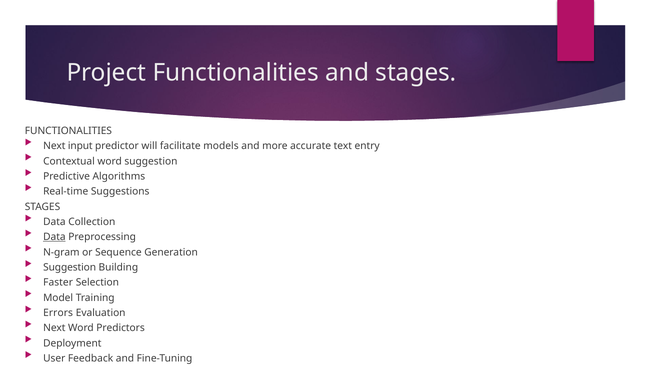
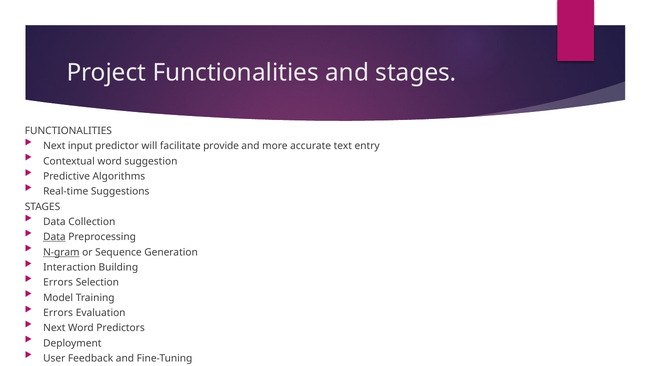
models: models -> provide
N-gram underline: none -> present
Suggestion at (70, 268): Suggestion -> Interaction
Faster at (58, 283): Faster -> Errors
